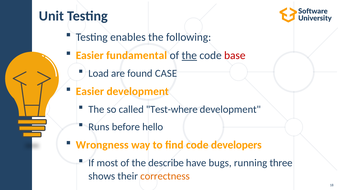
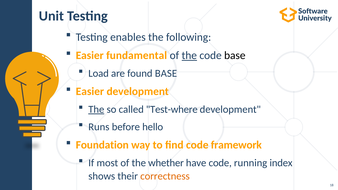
base at (235, 56) colour: red -> black
found CASE: CASE -> BASE
The at (96, 109) underline: none -> present
Wrongness: Wrongness -> Foundation
developers: developers -> framework
describe: describe -> whether
have bugs: bugs -> code
three: three -> index
